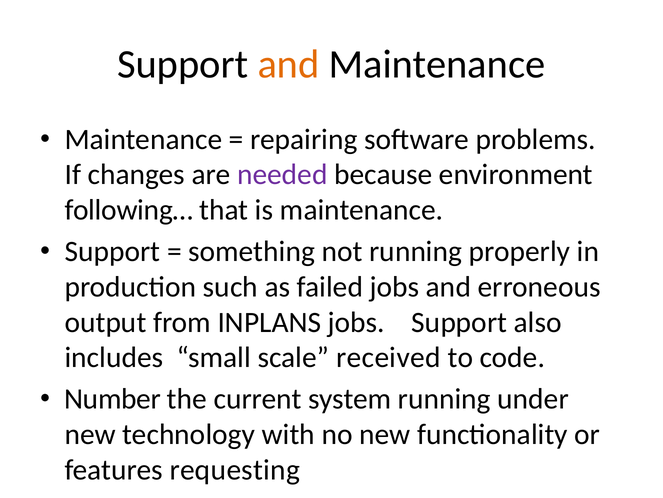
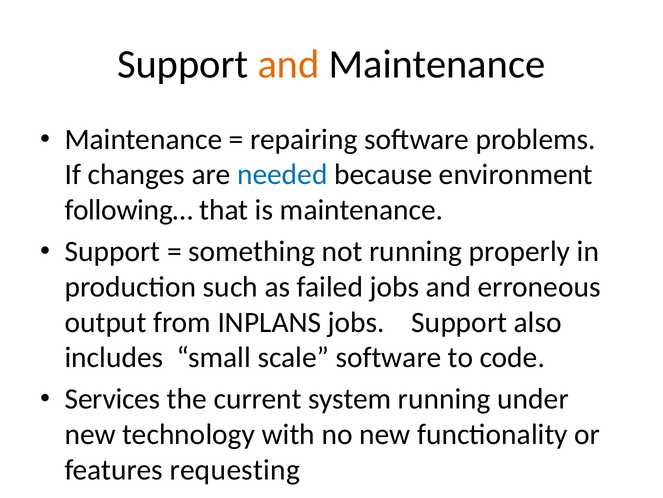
needed colour: purple -> blue
scale received: received -> software
Number: Number -> Services
